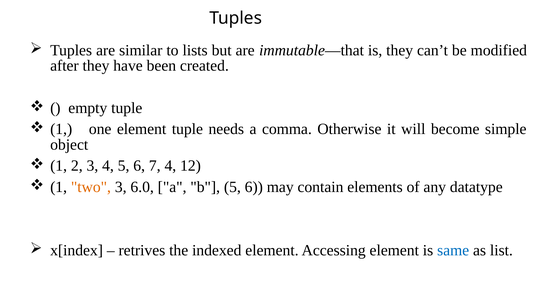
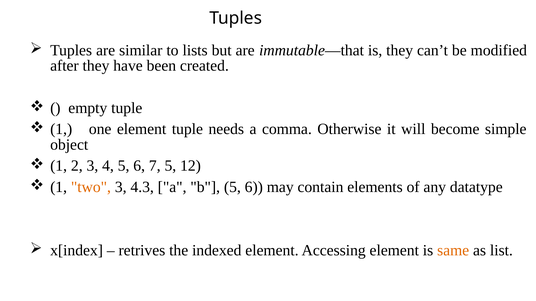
7 4: 4 -> 5
6.0: 6.0 -> 4.3
same colour: blue -> orange
